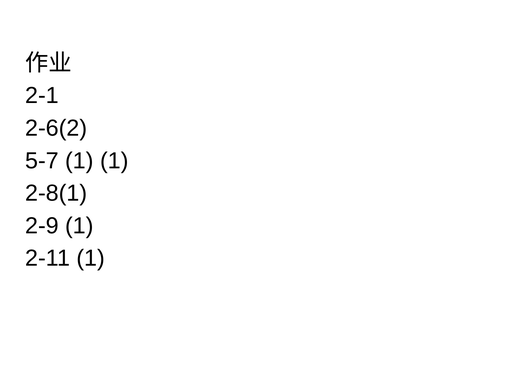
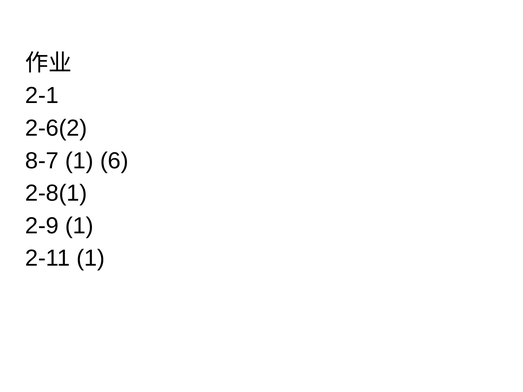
5-7: 5-7 -> 8-7
1 1: 1 -> 6
